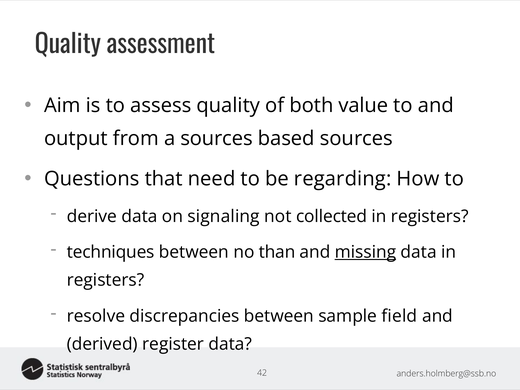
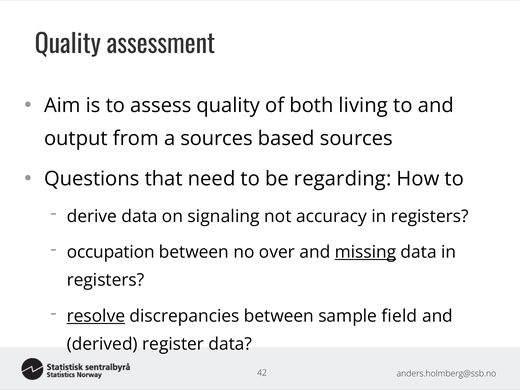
value: value -> living
collected: collected -> accuracy
techniques: techniques -> occupation
than: than -> over
resolve underline: none -> present
